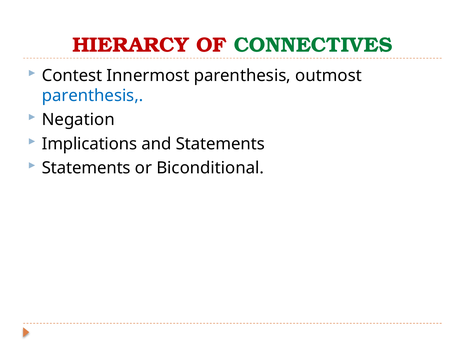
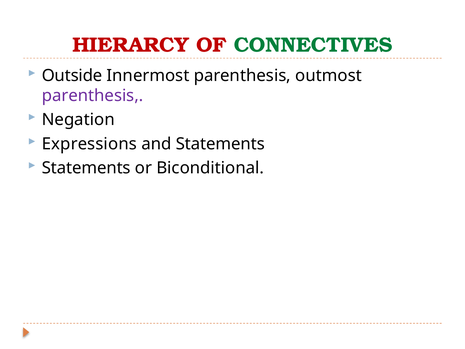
Contest: Contest -> Outside
parenthesis at (93, 96) colour: blue -> purple
Implications: Implications -> Expressions
